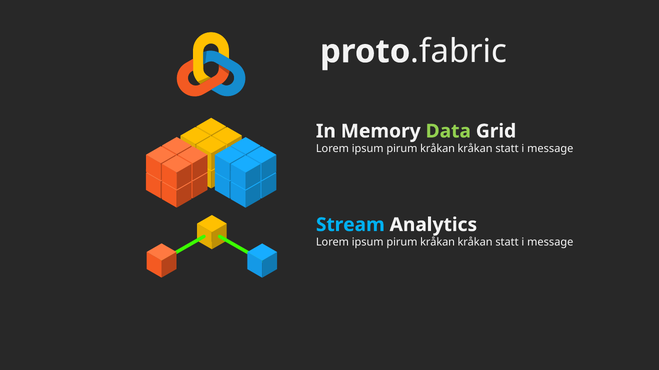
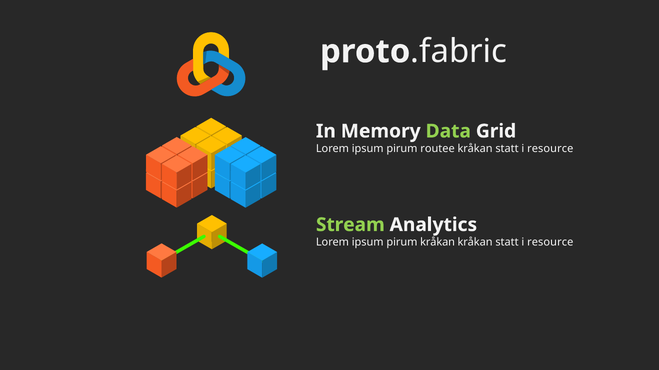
kråkan at (438, 149): kråkan -> routee
message at (550, 149): message -> resource
Stream colour: light blue -> light green
message at (550, 243): message -> resource
